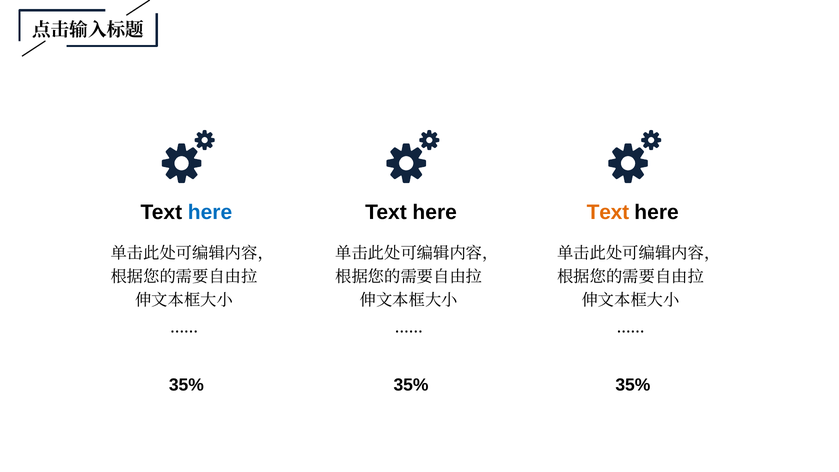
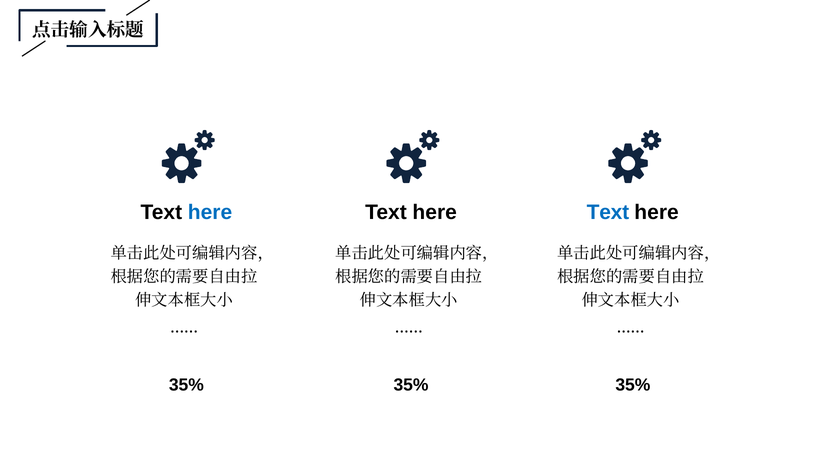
Text at (608, 212) colour: orange -> blue
